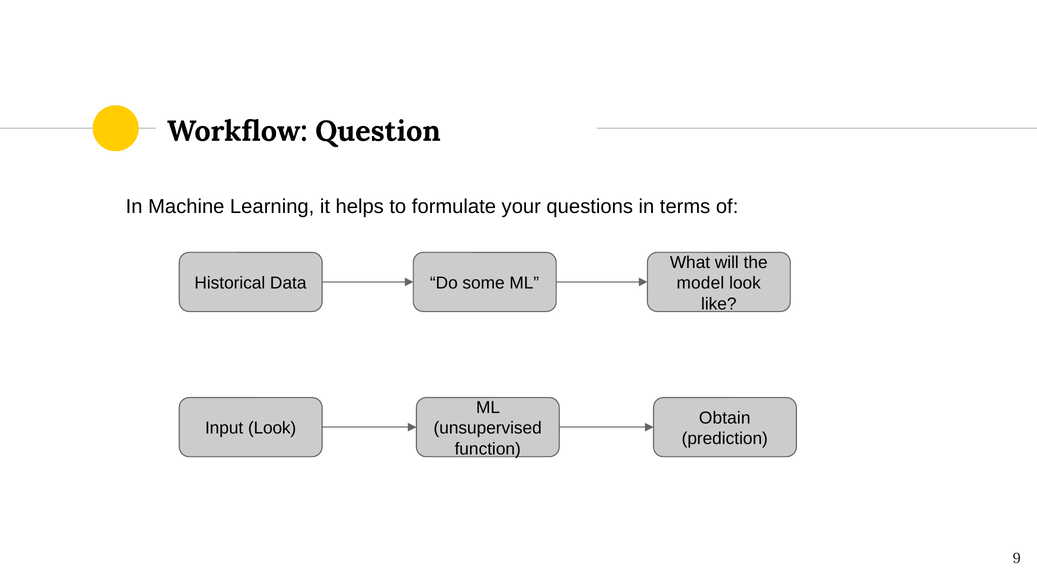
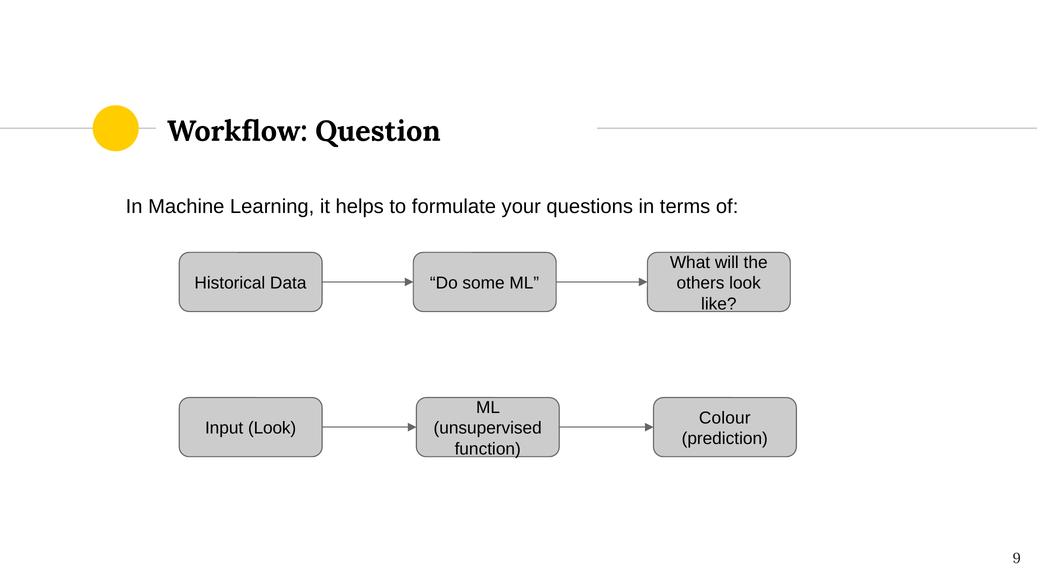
model: model -> others
Obtain: Obtain -> Colour
